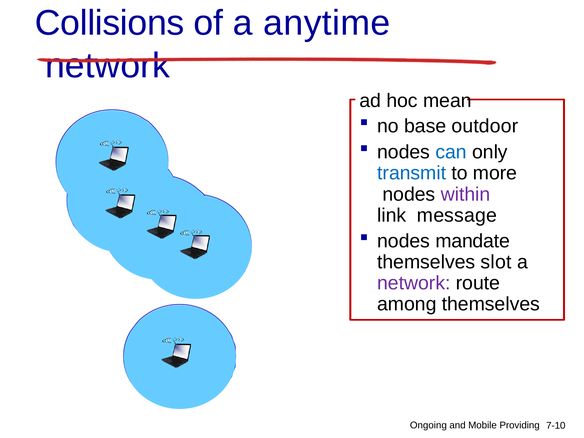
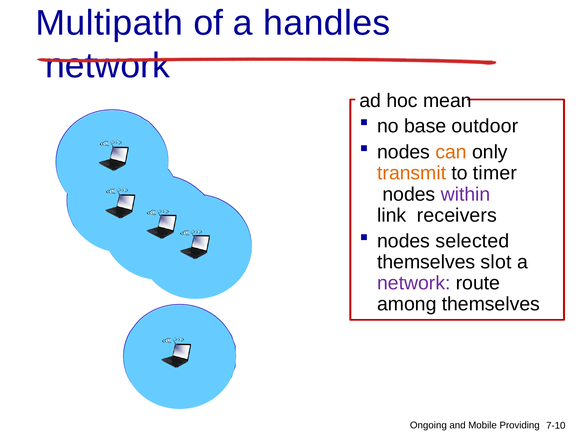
Collisions: Collisions -> Multipath
anytime: anytime -> handles
can colour: blue -> orange
transmit colour: blue -> orange
more: more -> timer
message: message -> receivers
mandate: mandate -> selected
